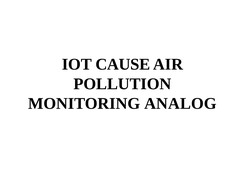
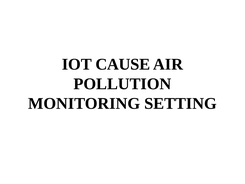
ANALOG: ANALOG -> SETTING
